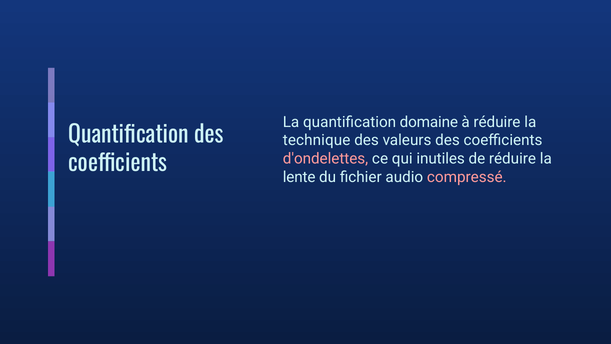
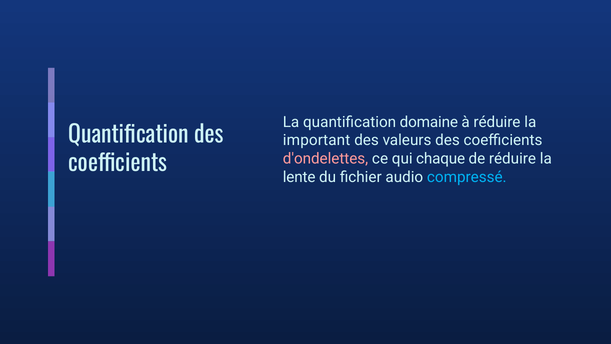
technique: technique -> important
inutiles: inutiles -> chaque
compressé colour: pink -> light blue
